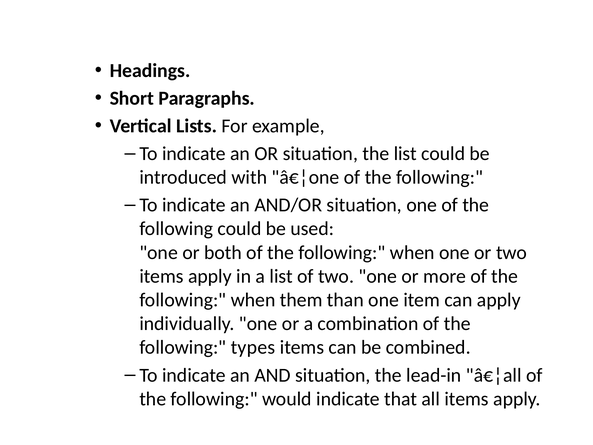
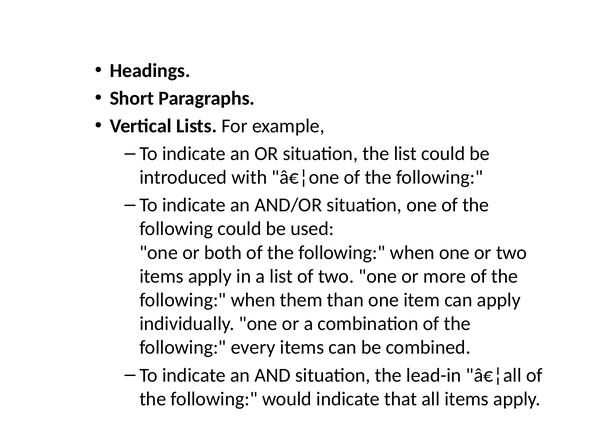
types: types -> every
